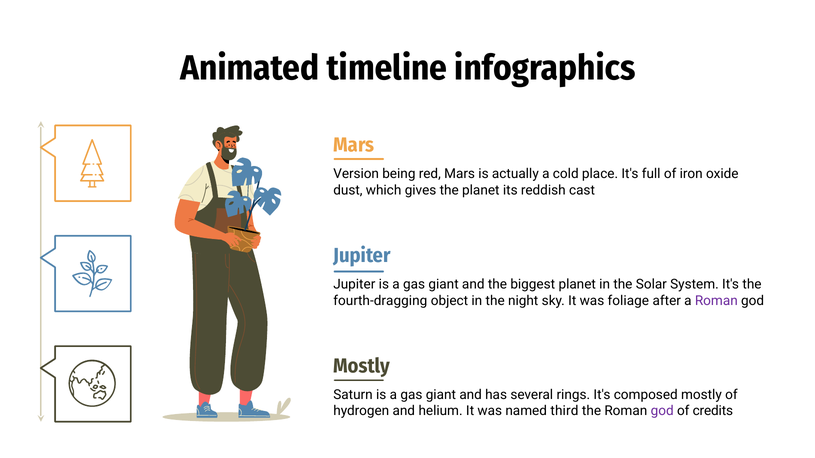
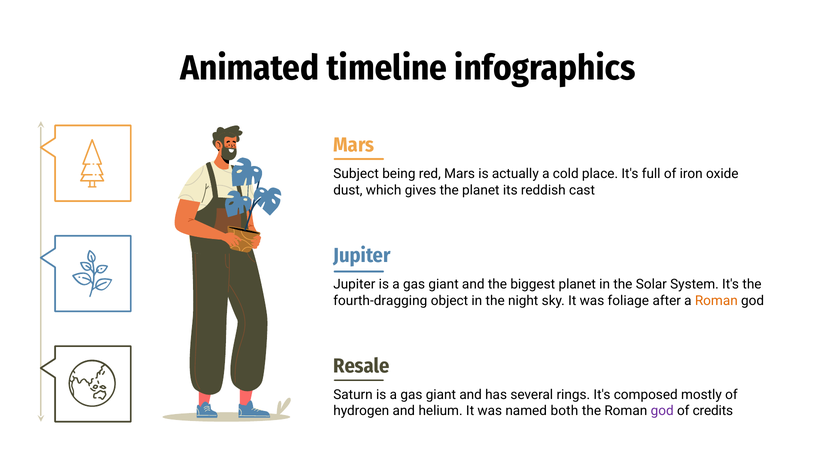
Version: Version -> Subject
Roman at (716, 301) colour: purple -> orange
Mostly at (362, 366): Mostly -> Resale
third: third -> both
